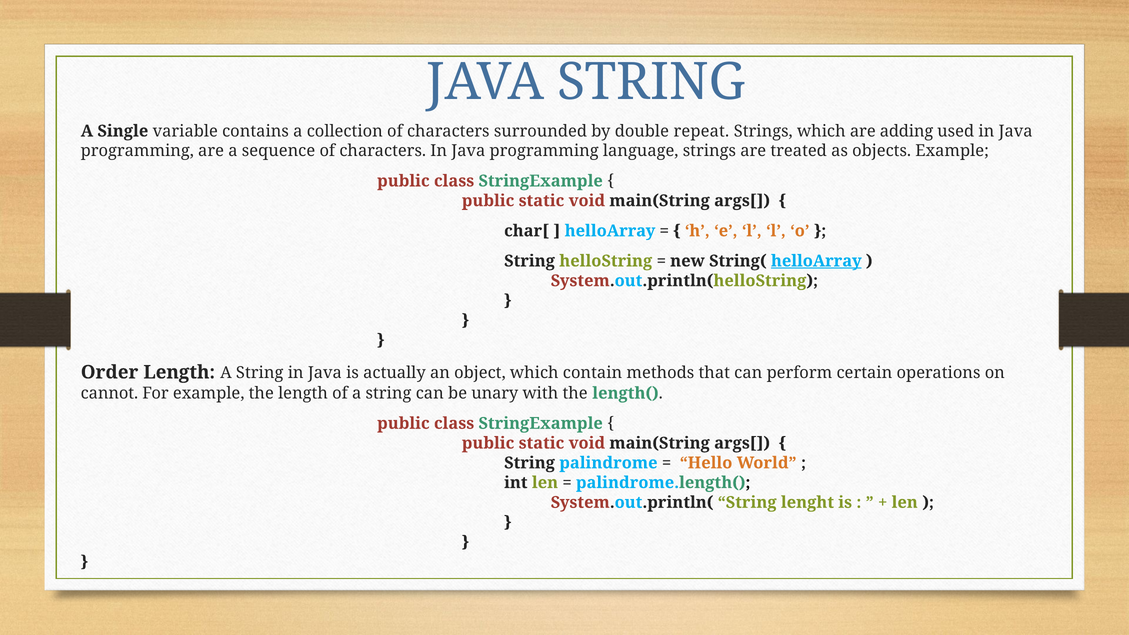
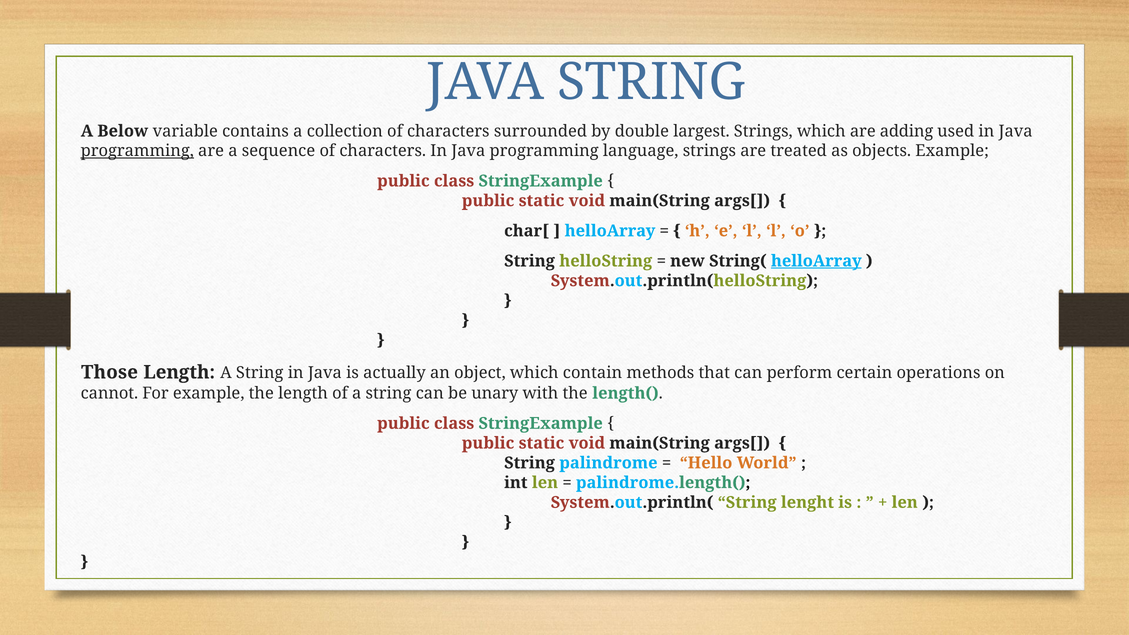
Single: Single -> Below
repeat: repeat -> largest
programming at (137, 151) underline: none -> present
Order: Order -> Those
